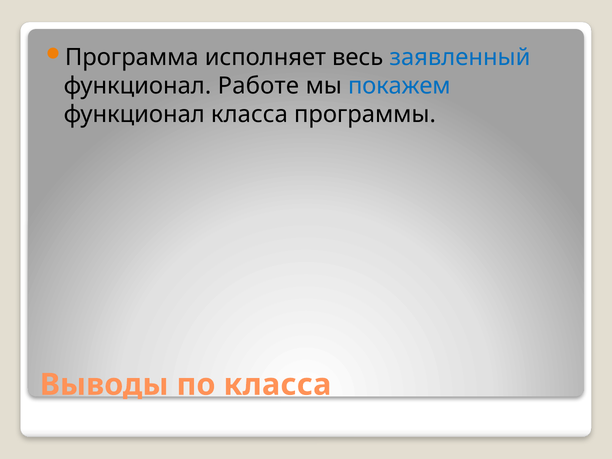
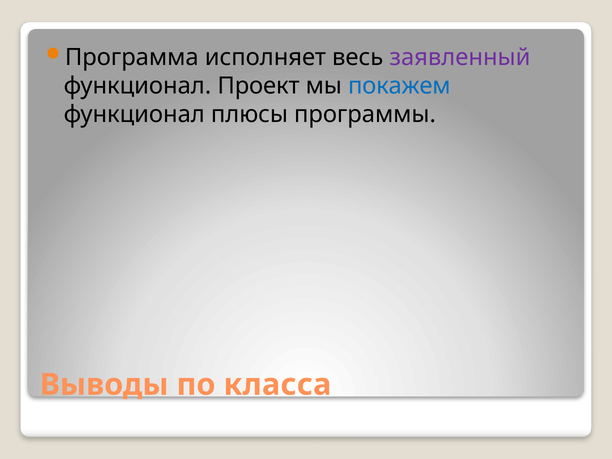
заявленный colour: blue -> purple
Работе: Работе -> Проект
функционал класса: класса -> плюсы
